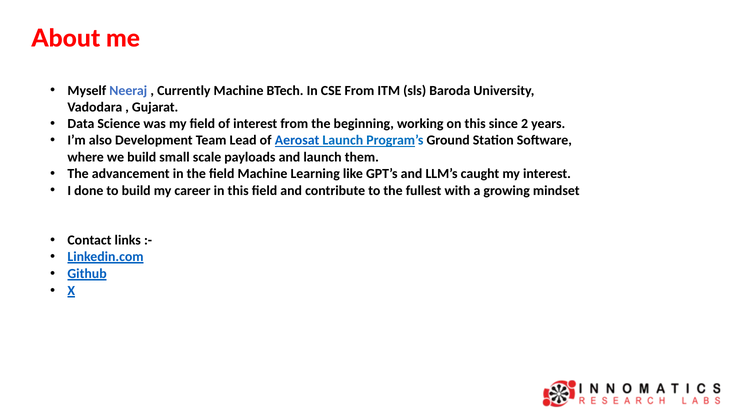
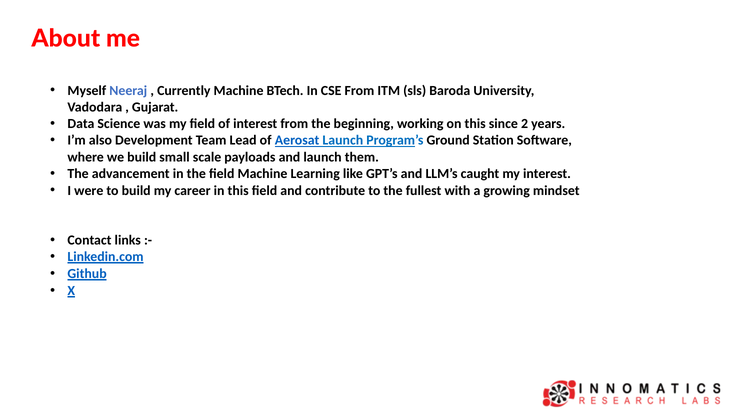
done: done -> were
